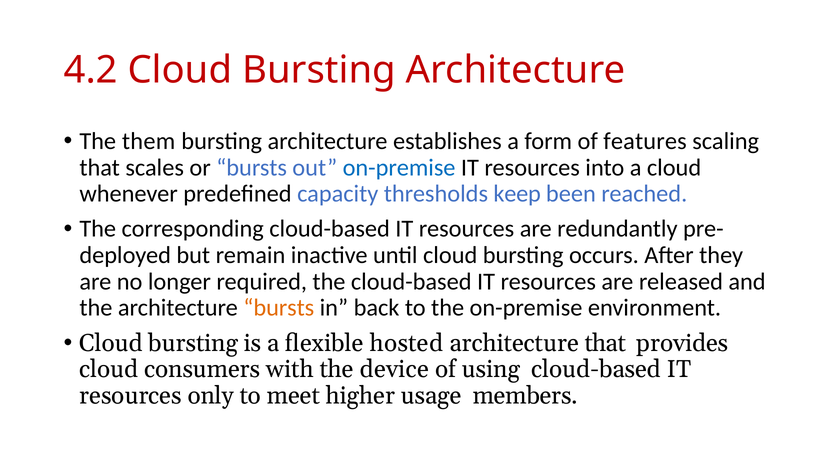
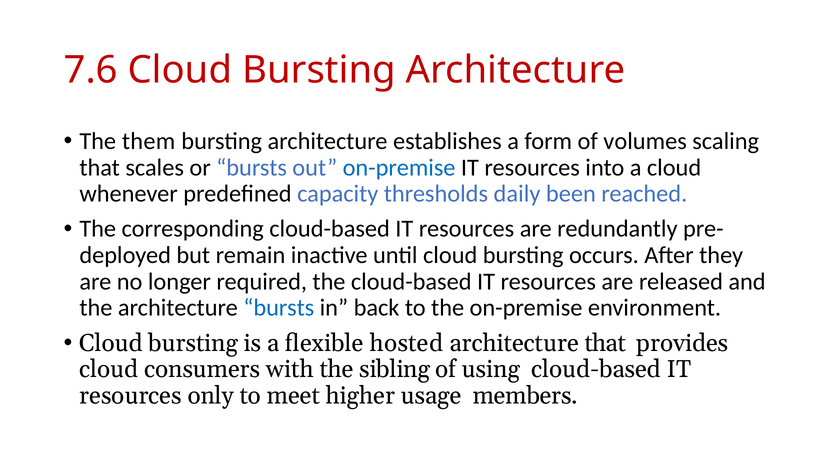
4.2: 4.2 -> 7.6
features: features -> volumes
keep: keep -> daily
bursts at (279, 308) colour: orange -> blue
device: device -> sibling
